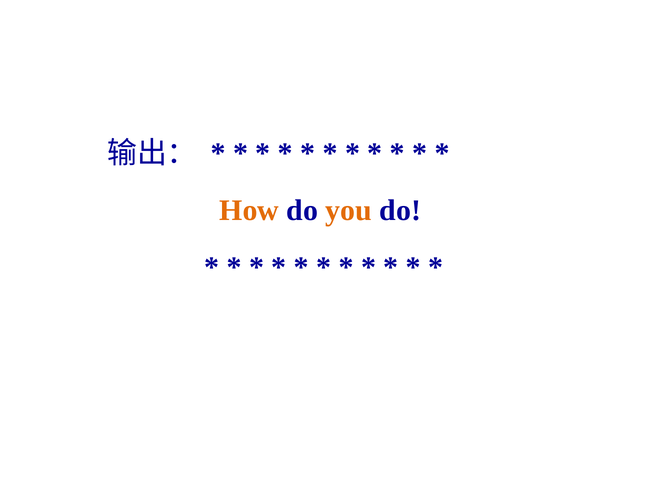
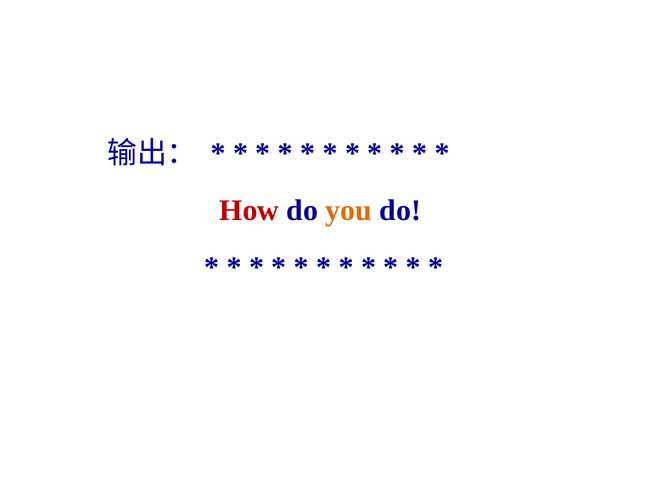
How colour: orange -> red
